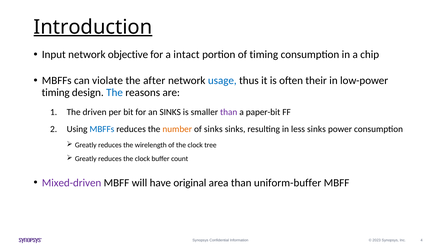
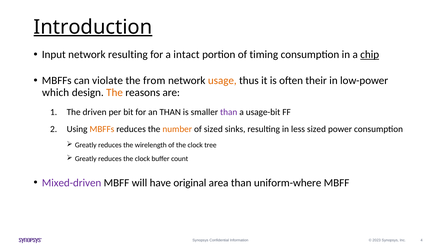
network objective: objective -> resulting
chip underline: none -> present
after: after -> from
usage colour: blue -> orange
timing at (56, 92): timing -> which
The at (115, 92) colour: blue -> orange
an SINKS: SINKS -> THAN
paper-bit: paper-bit -> usage-bit
MBFFs at (102, 129) colour: blue -> orange
of sinks: sinks -> sized
less sinks: sinks -> sized
uniform-buffer: uniform-buffer -> uniform-where
